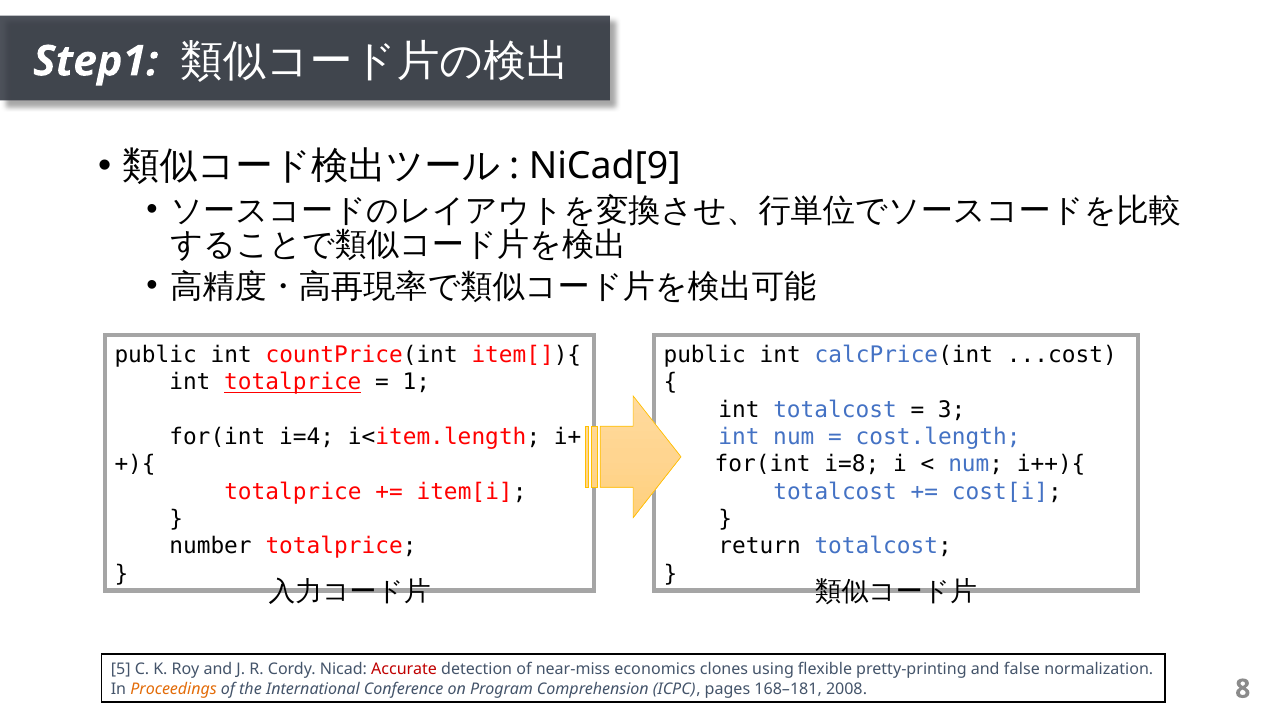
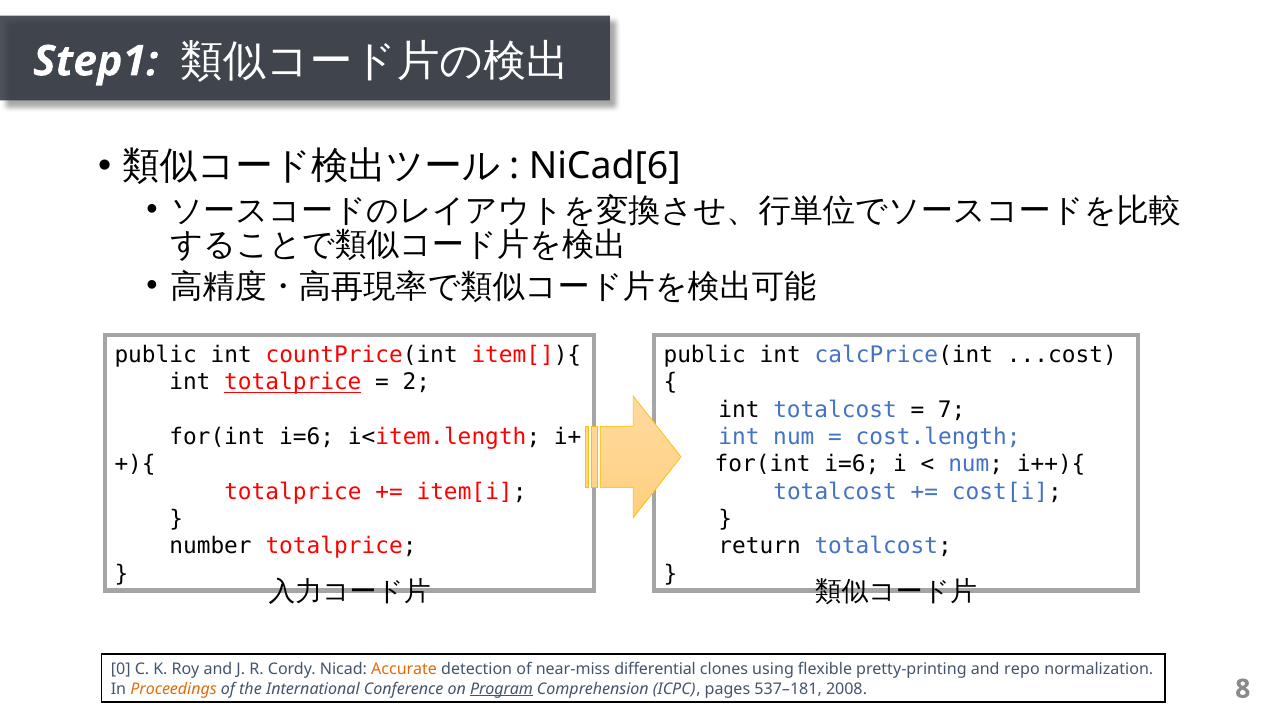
NiCad[9: NiCad[9 -> NiCad[6
1: 1 -> 2
3: 3 -> 7
i=4 at (307, 437): i=4 -> i=6
i=8 at (852, 465): i=8 -> i=6
5: 5 -> 0
Accurate colour: red -> orange
economics: economics -> diﬀerential
false: false -> repo
Program underline: none -> present
168–181: 168–181 -> 537–181
